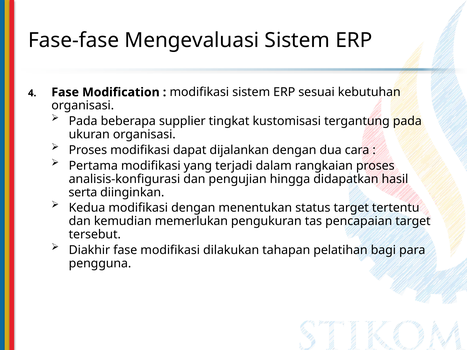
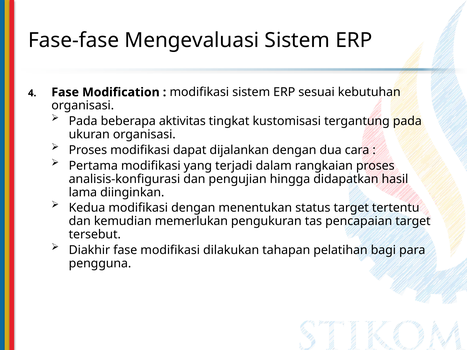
supplier: supplier -> aktivitas
serta: serta -> lama
